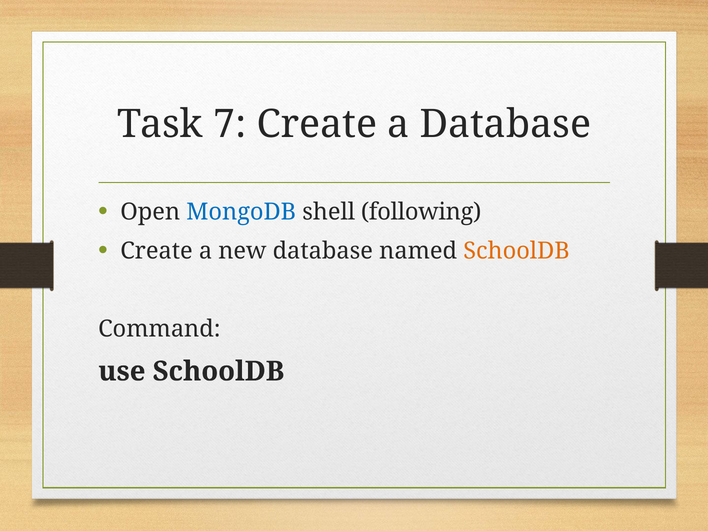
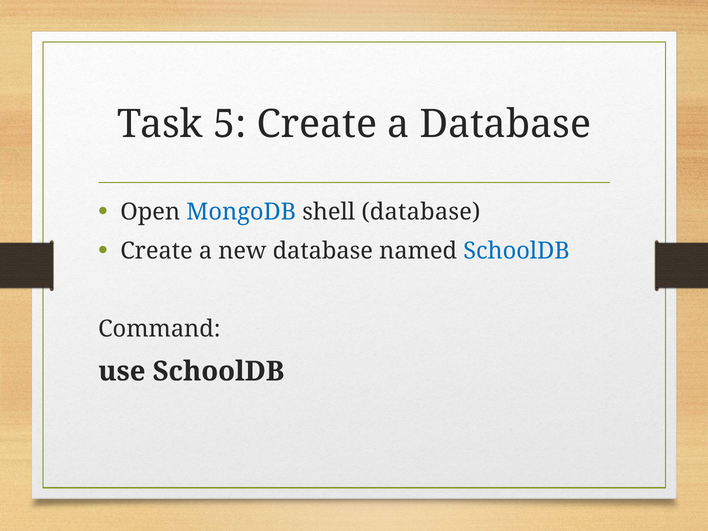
7: 7 -> 5
shell following: following -> database
SchoolDB at (517, 251) colour: orange -> blue
